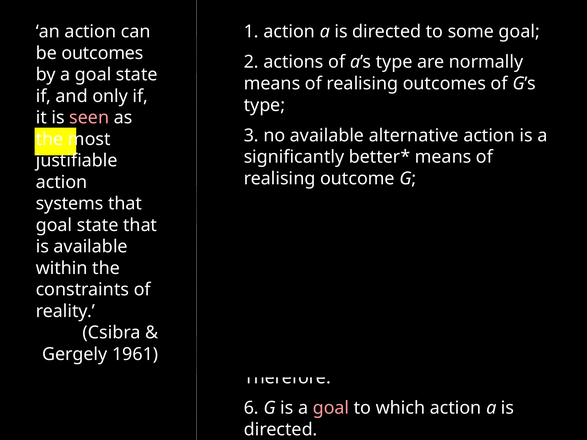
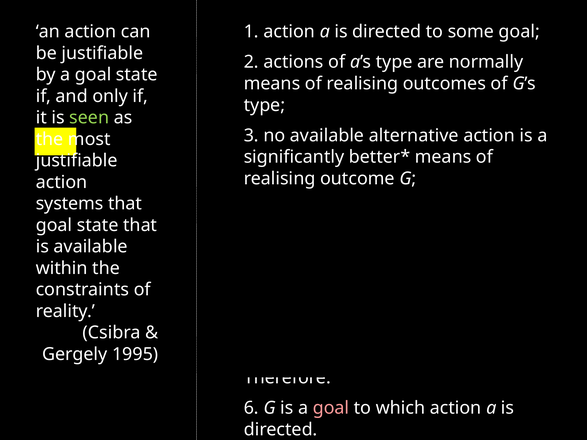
be outcomes: outcomes -> justifiable
seen colour: pink -> light green
1961: 1961 -> 1995
